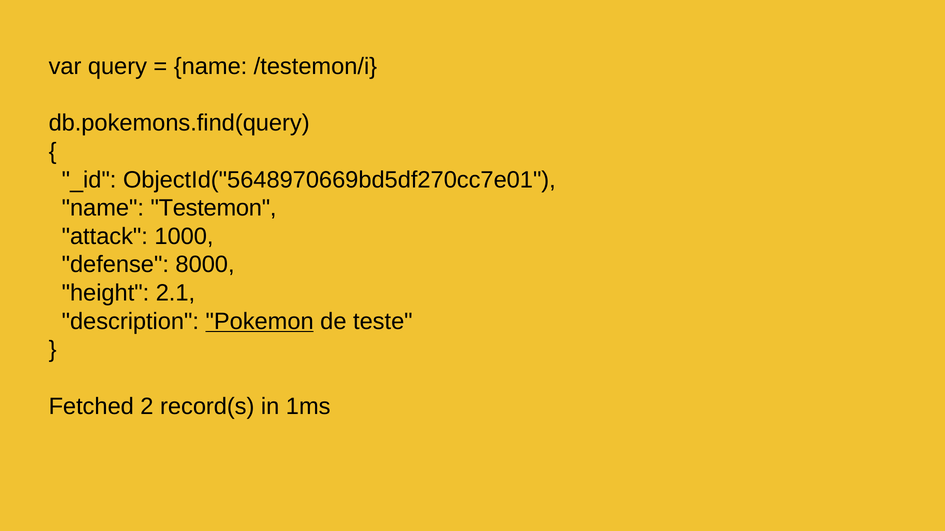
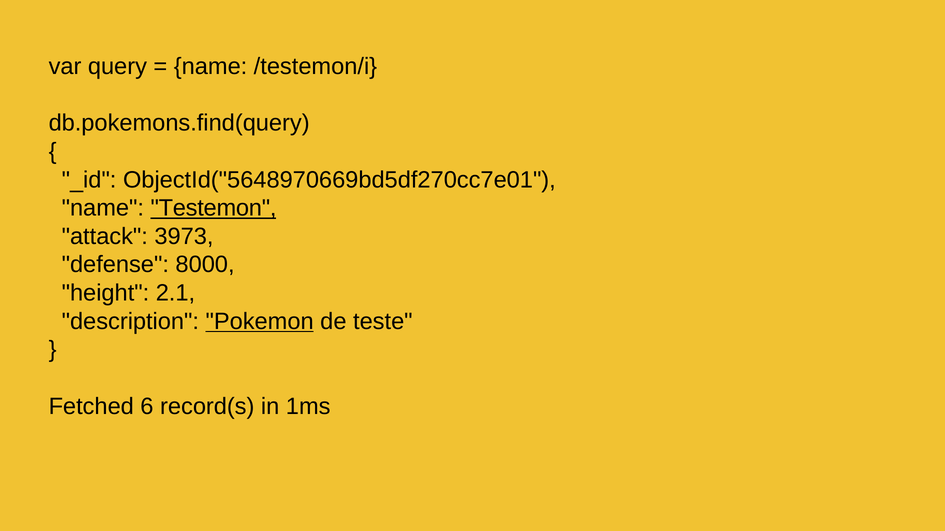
Testemon underline: none -> present
1000: 1000 -> 3973
2: 2 -> 6
